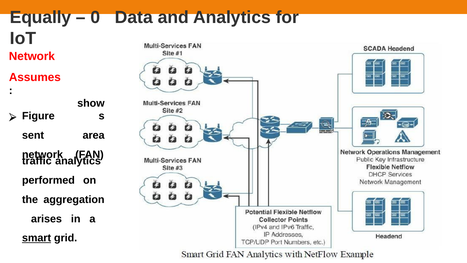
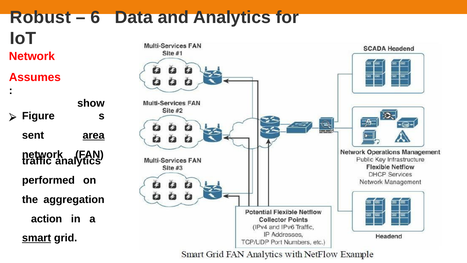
Equally: Equally -> Robust
0: 0 -> 6
area underline: none -> present
arises: arises -> action
